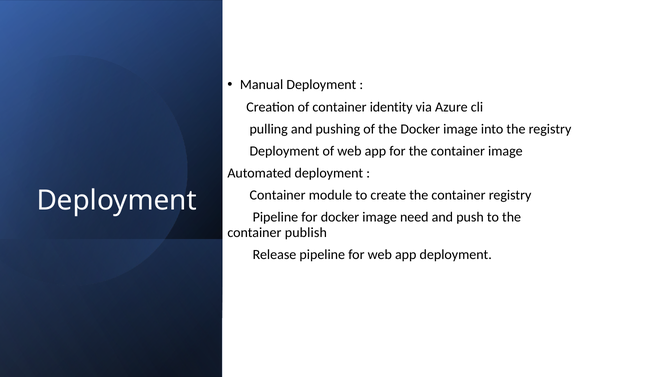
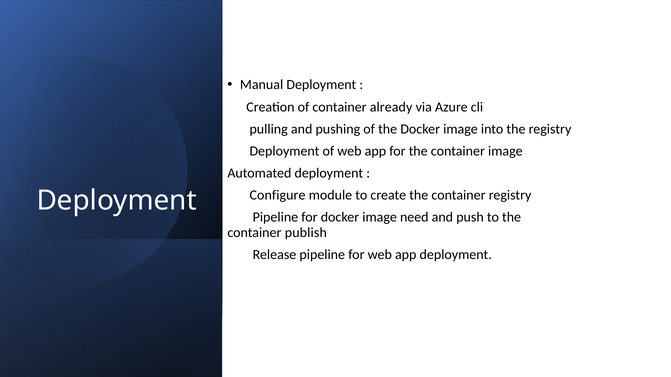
identity: identity -> already
Container at (278, 196): Container -> Configure
